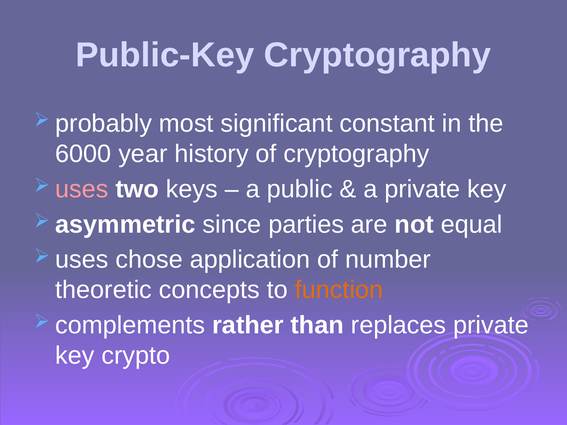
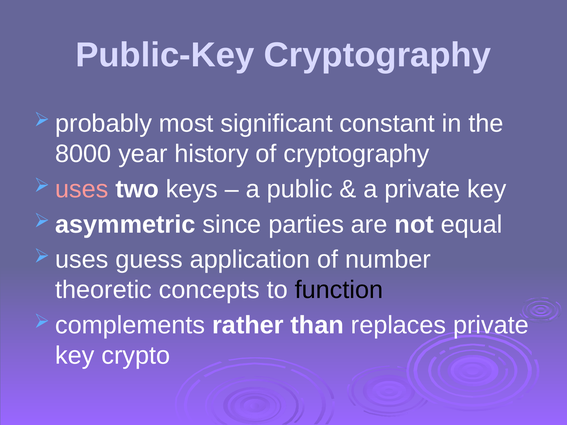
6000: 6000 -> 8000
chose: chose -> guess
function colour: orange -> black
